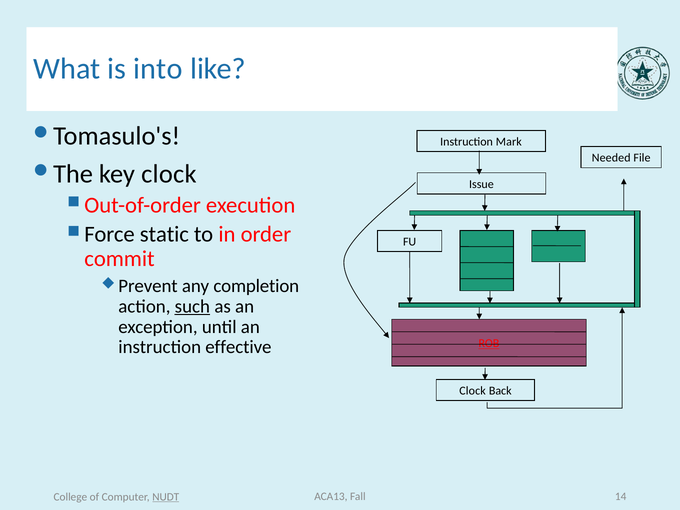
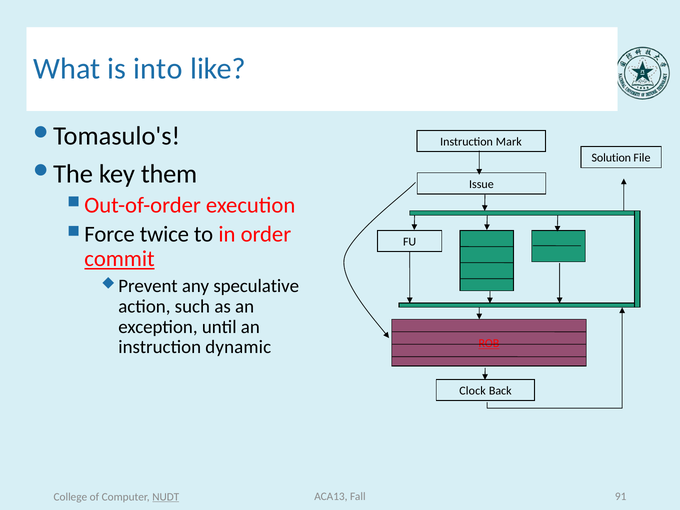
Needed: Needed -> Solution
key clock: clock -> them
static: static -> twice
commit underline: none -> present
completion: completion -> speculative
such underline: present -> none
effective: effective -> dynamic
14: 14 -> 91
